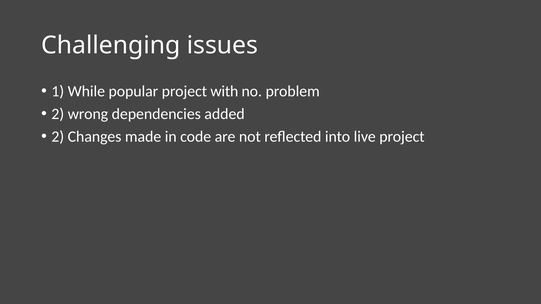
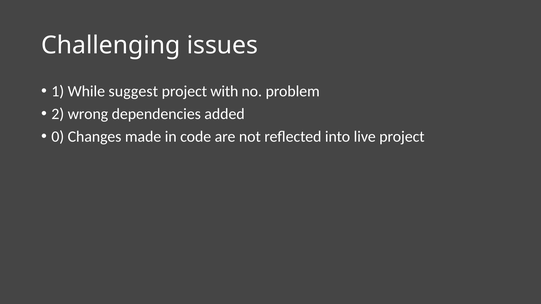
popular: popular -> suggest
2 at (58, 137): 2 -> 0
